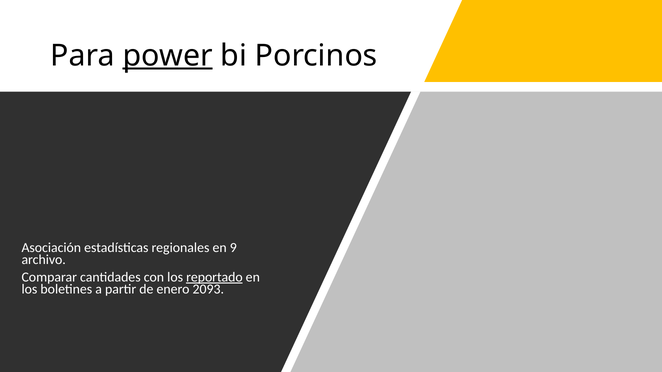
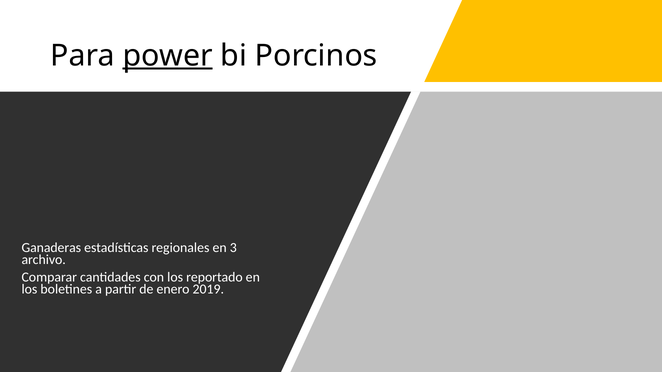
Asociación: Asociación -> Ganaderas
9: 9 -> 3
reportado underline: present -> none
2093: 2093 -> 2019
